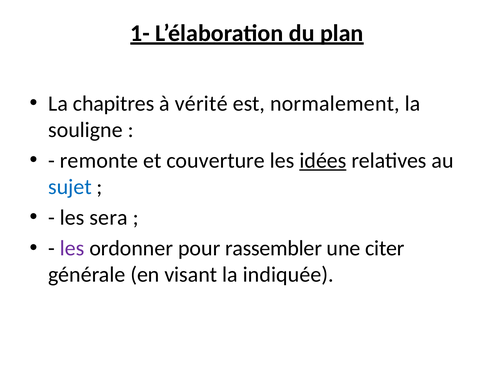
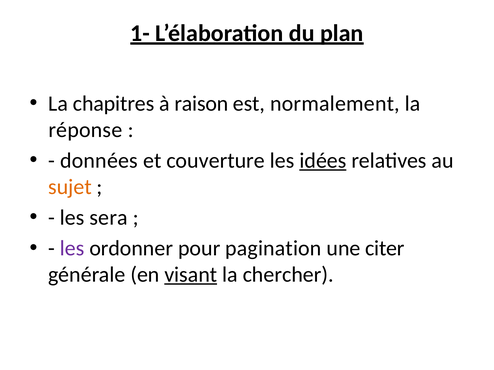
vérité: vérité -> raison
souligne: souligne -> réponse
remonte: remonte -> données
sujet colour: blue -> orange
rassembler: rassembler -> pagination
visant underline: none -> present
indiquée: indiquée -> chercher
